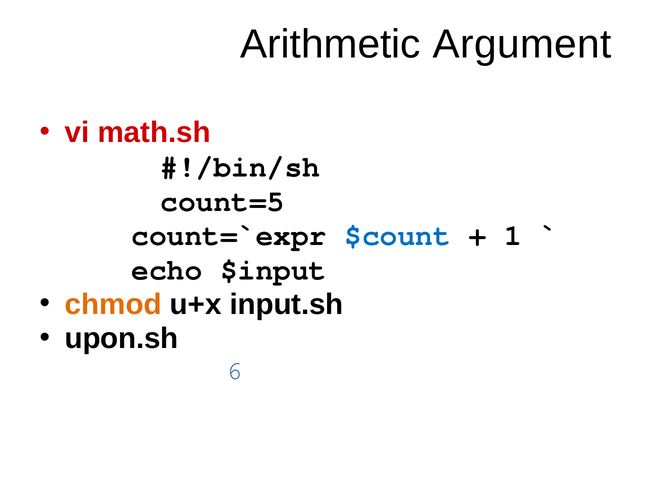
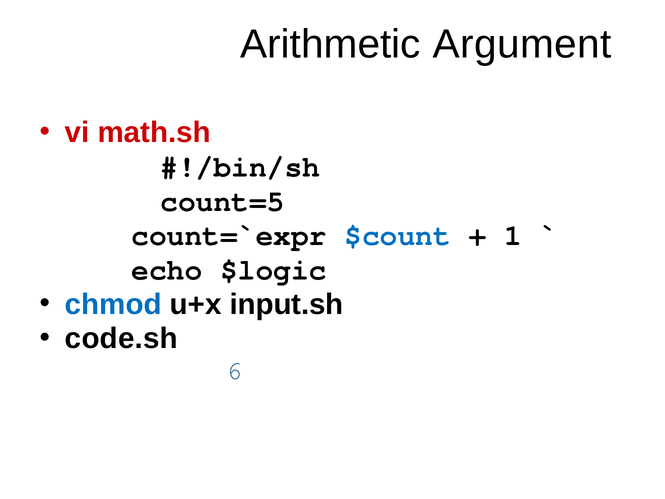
$input: $input -> $logic
chmod colour: orange -> blue
upon.sh: upon.sh -> code.sh
